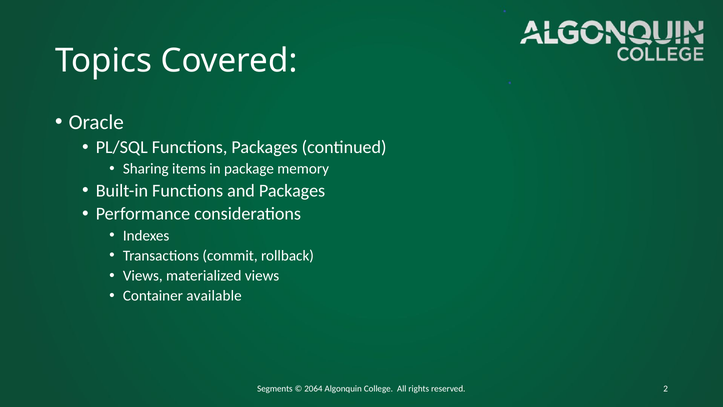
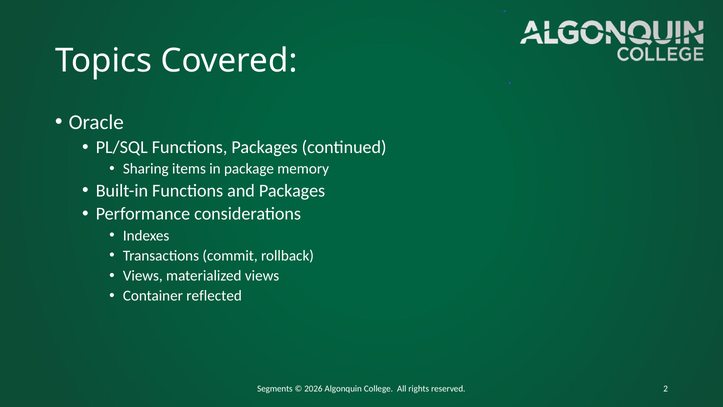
available: available -> reflected
2064: 2064 -> 2026
